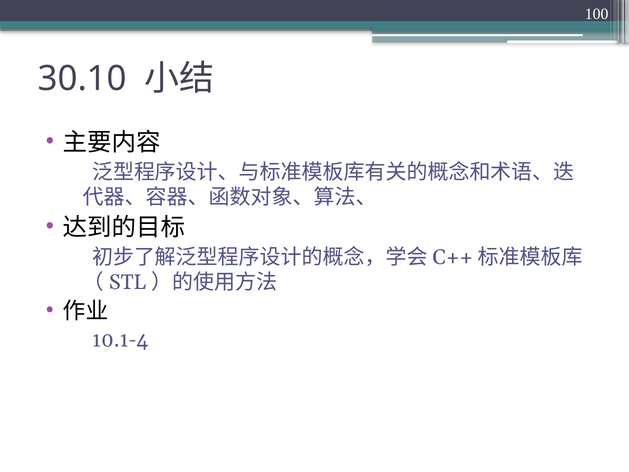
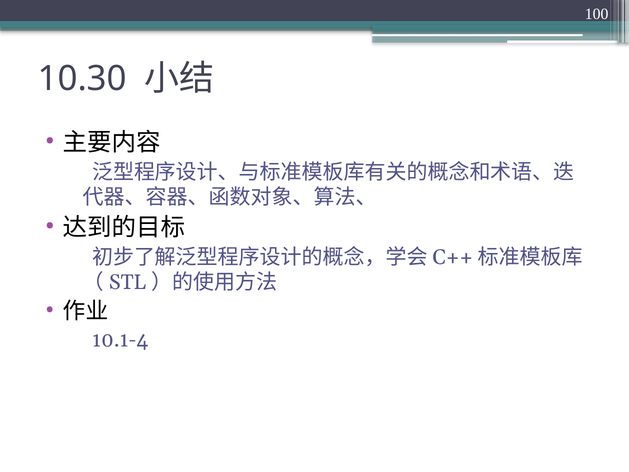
30.10: 30.10 -> 10.30
